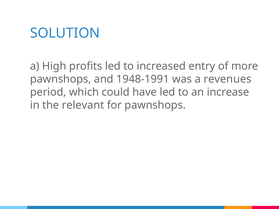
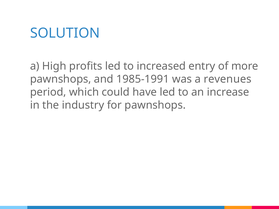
1948-1991: 1948-1991 -> 1985-1991
relevant: relevant -> industry
